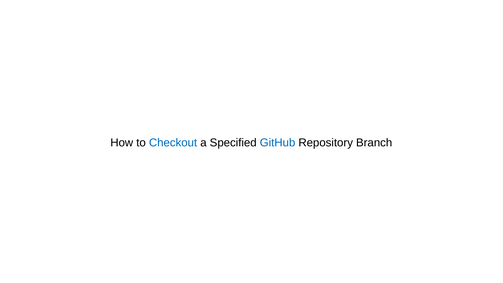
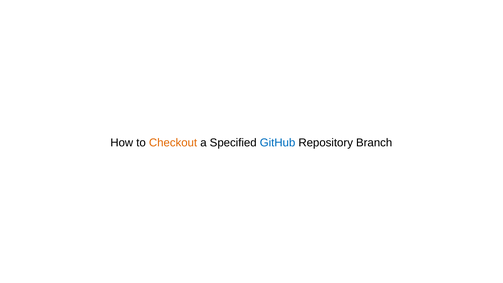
Checkout colour: blue -> orange
